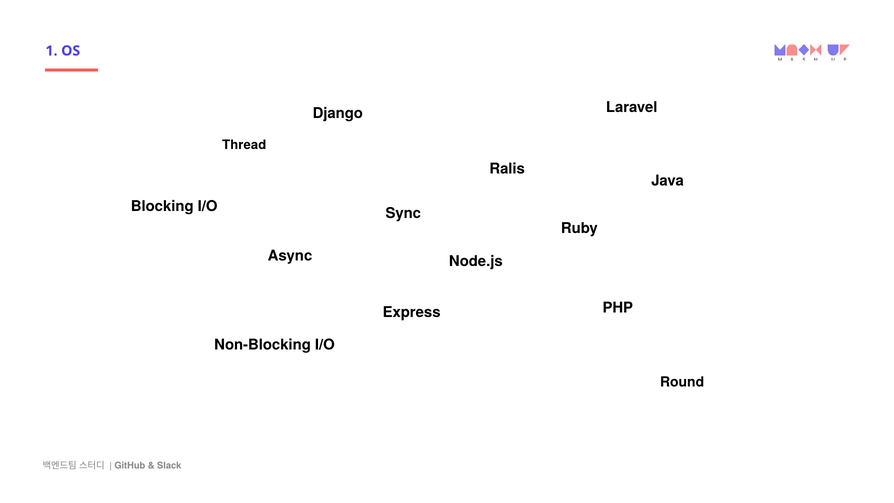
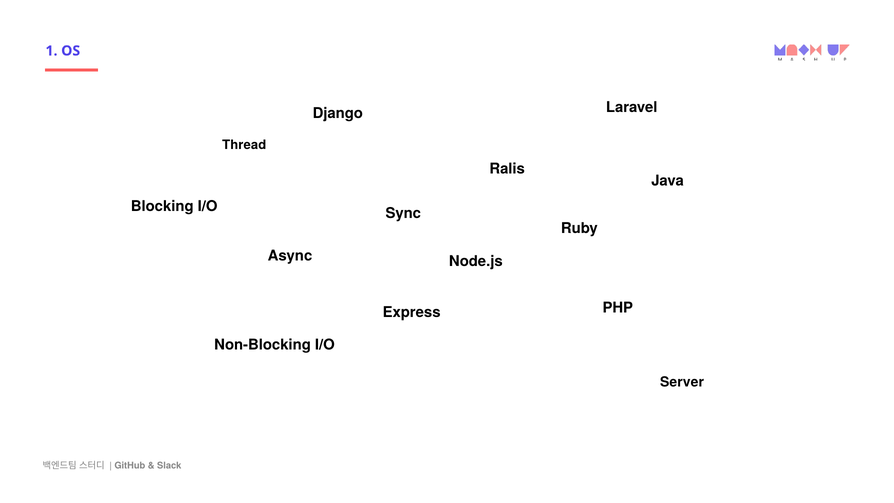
Round: Round -> Server
